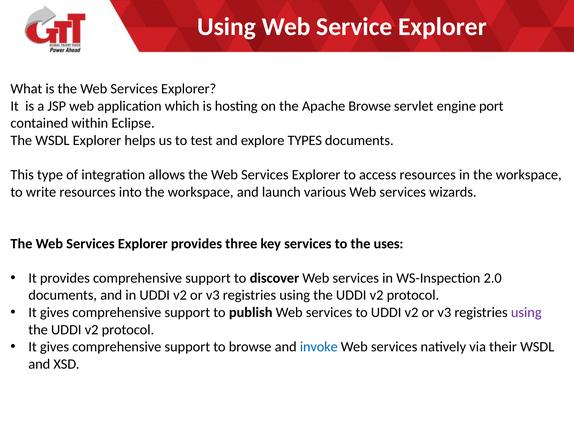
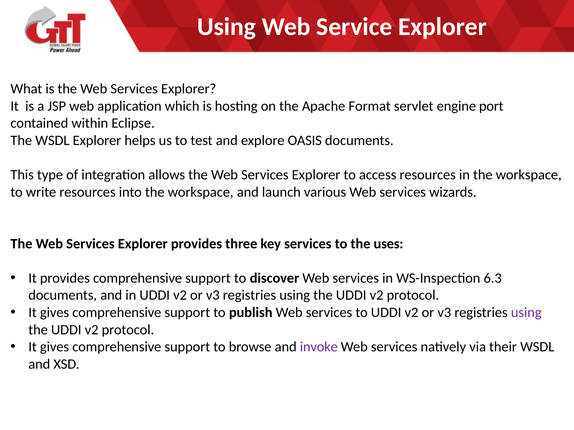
Apache Browse: Browse -> Format
TYPES: TYPES -> OASIS
2.0: 2.0 -> 6.3
invoke colour: blue -> purple
